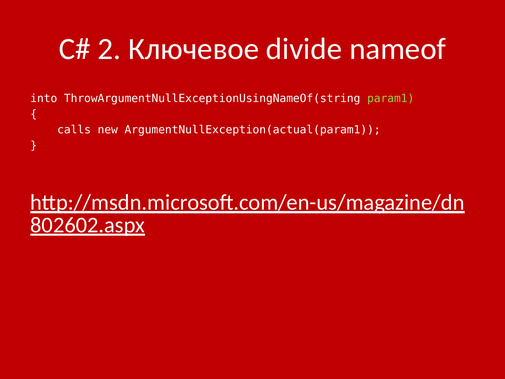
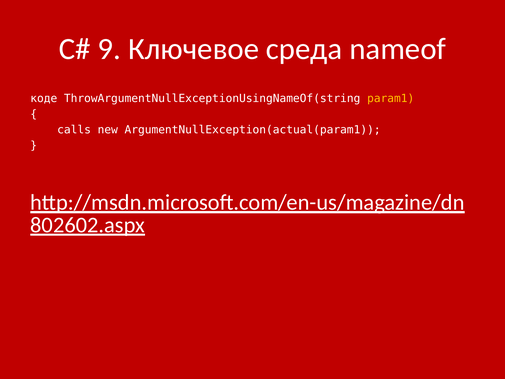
2: 2 -> 9
divide: divide -> среда
into: into -> коде
param1 colour: light green -> yellow
